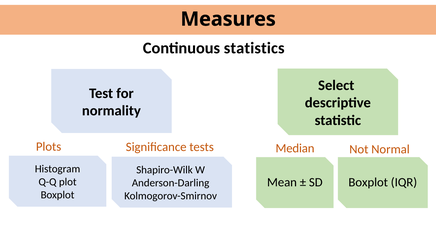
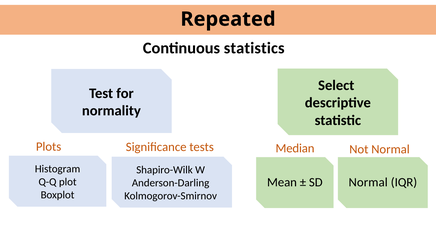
Measures: Measures -> Repeated
SD Boxplot: Boxplot -> Normal
